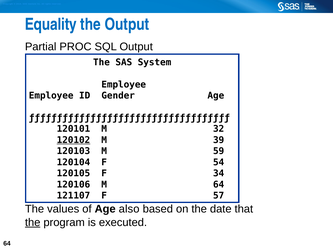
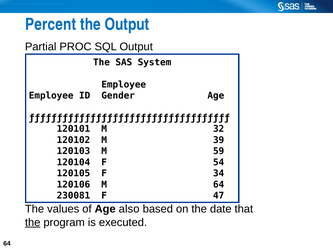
Equality: Equality -> Percent
120102 underline: present -> none
121107: 121107 -> 230081
57: 57 -> 47
